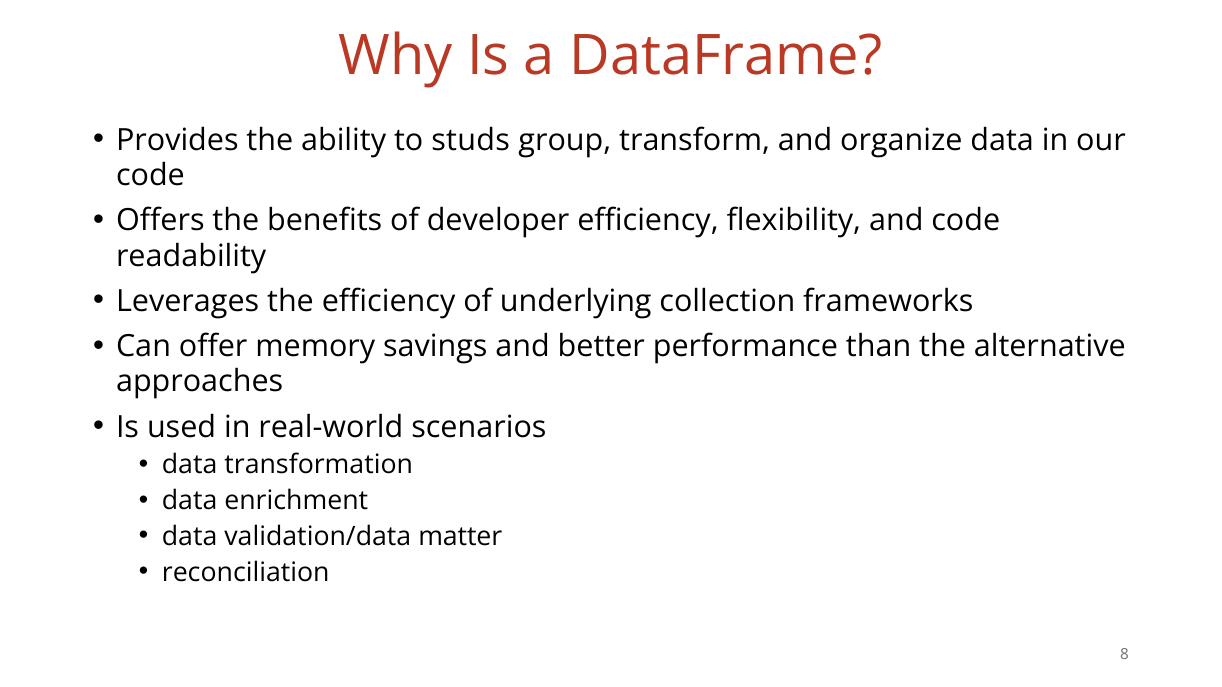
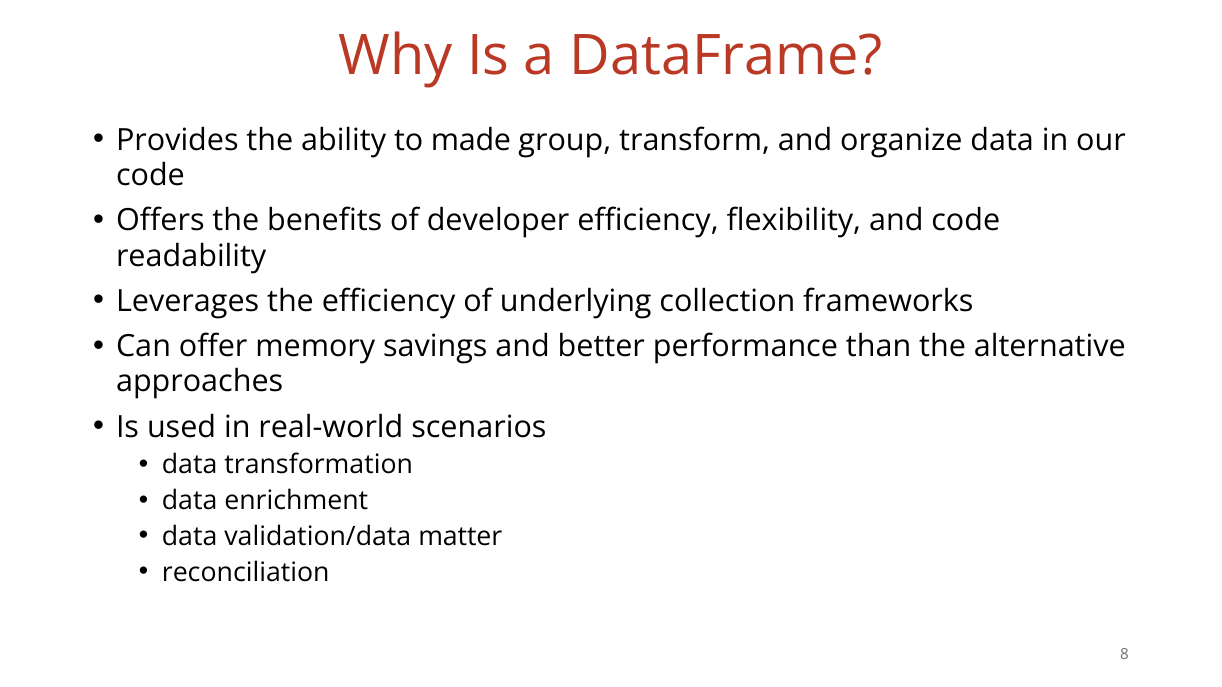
studs: studs -> made
